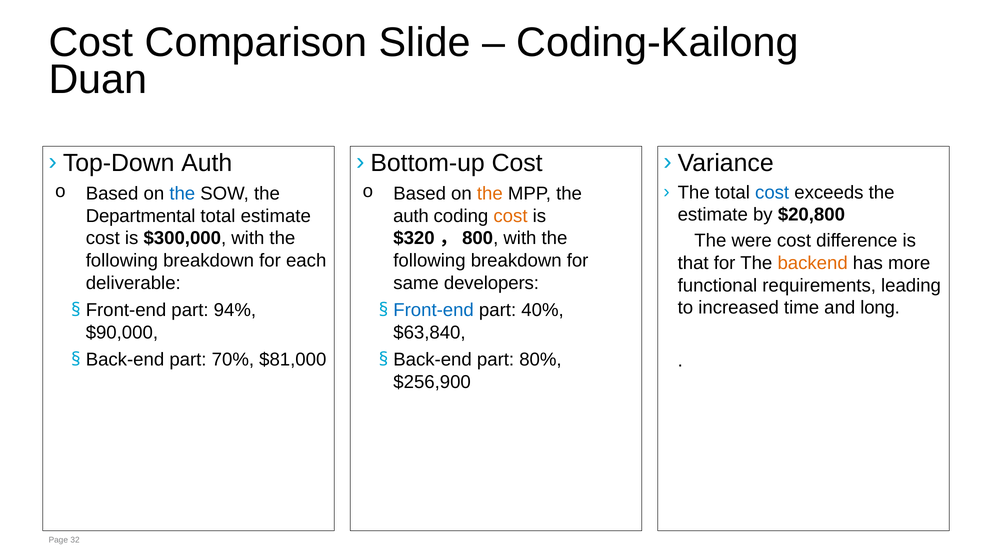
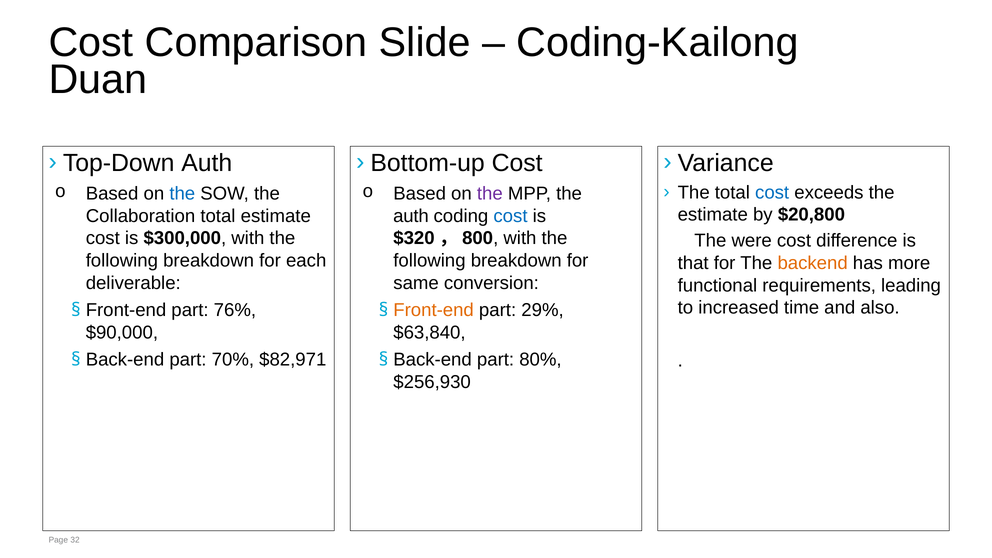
the at (490, 194) colour: orange -> purple
Departmental: Departmental -> Collaboration
cost at (510, 216) colour: orange -> blue
developers: developers -> conversion
long: long -> also
94%: 94% -> 76%
Front-end at (434, 310) colour: blue -> orange
40%: 40% -> 29%
$81,000: $81,000 -> $82,971
$256,900: $256,900 -> $256,930
